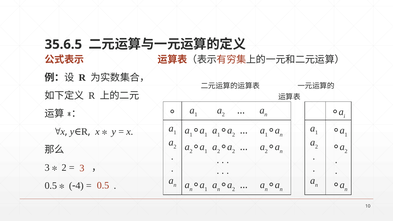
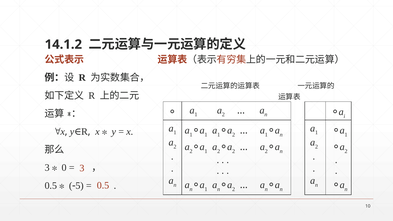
35.6.5: 35.6.5 -> 14.1.2
3 2: 2 -> 0
4: 4 -> 5
